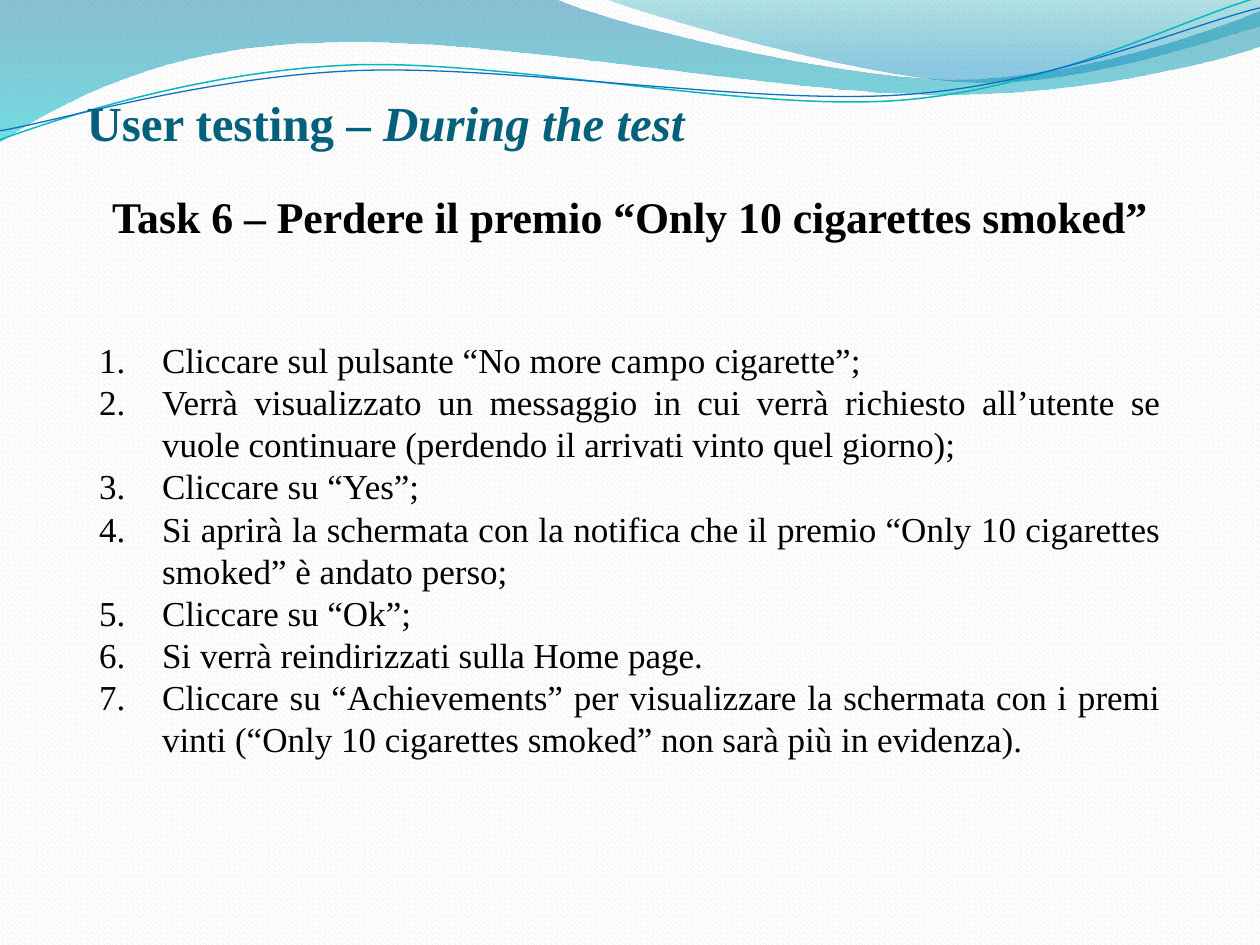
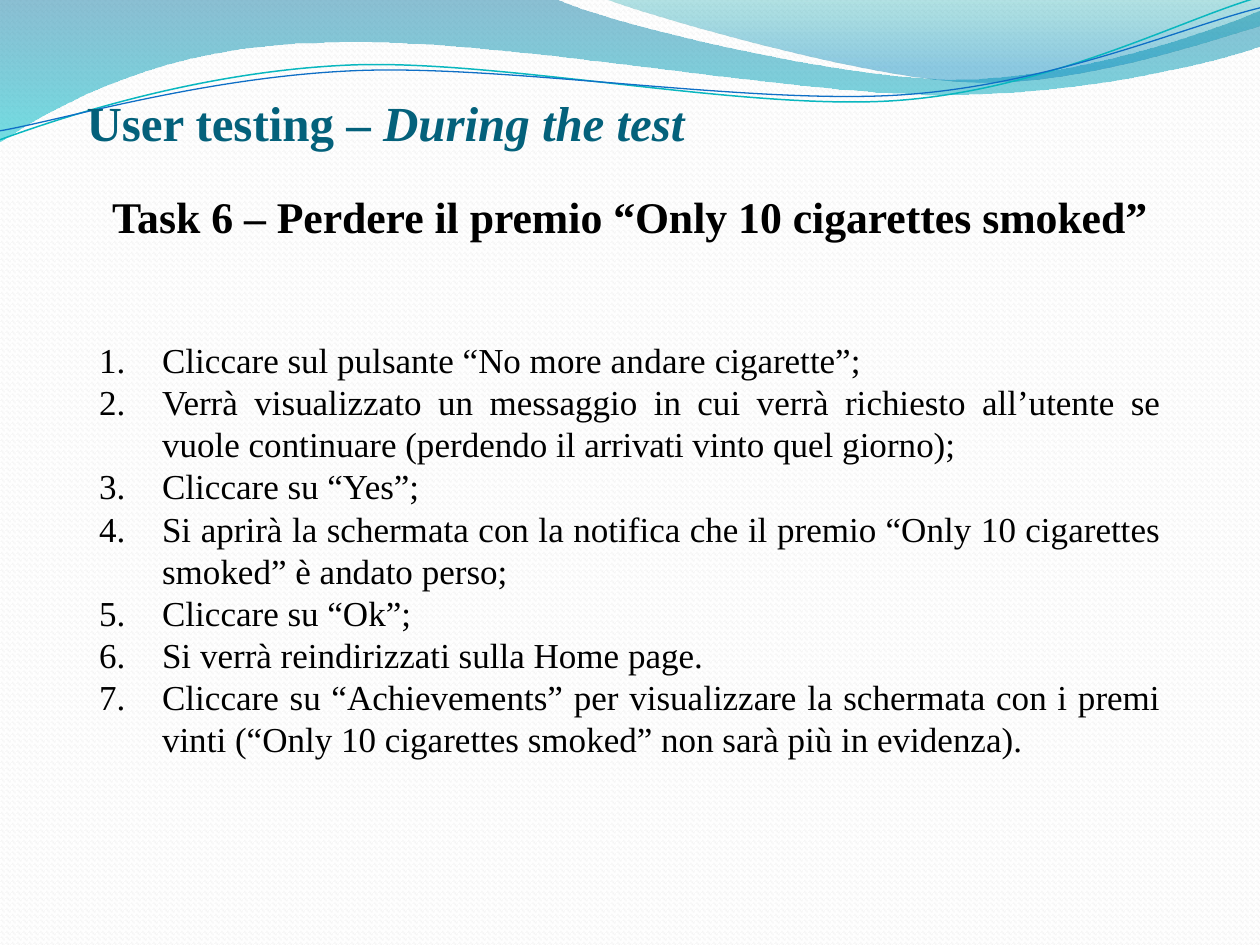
campo: campo -> andare
